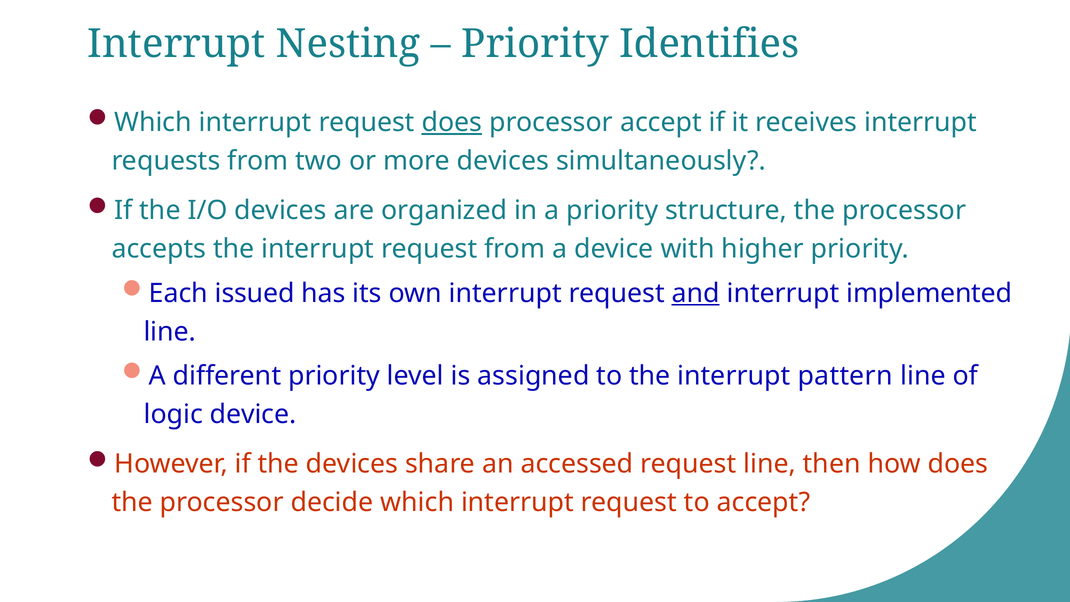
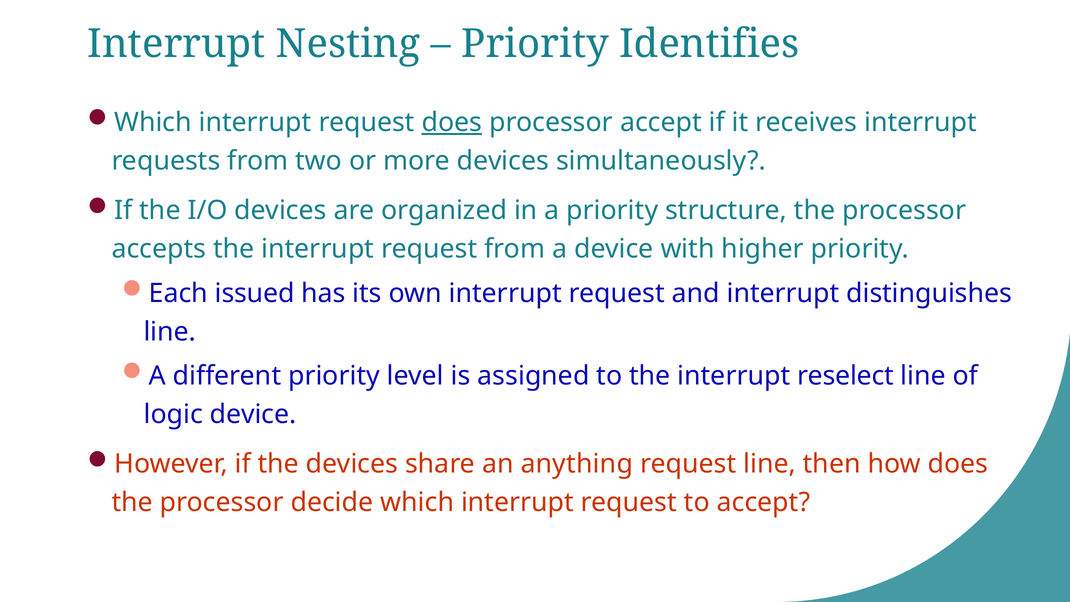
and underline: present -> none
implemented: implemented -> distinguishes
pattern: pattern -> reselect
accessed: accessed -> anything
